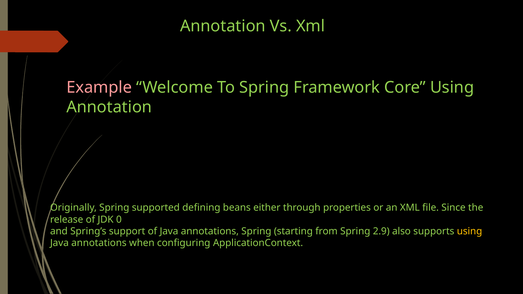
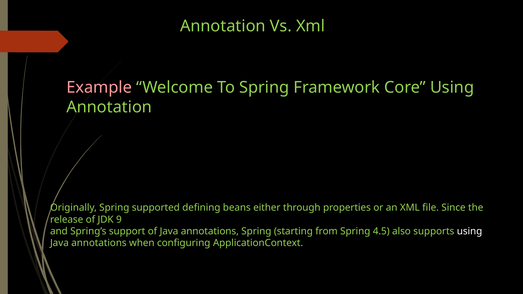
0: 0 -> 9
2.9: 2.9 -> 4.5
using at (470, 231) colour: yellow -> white
